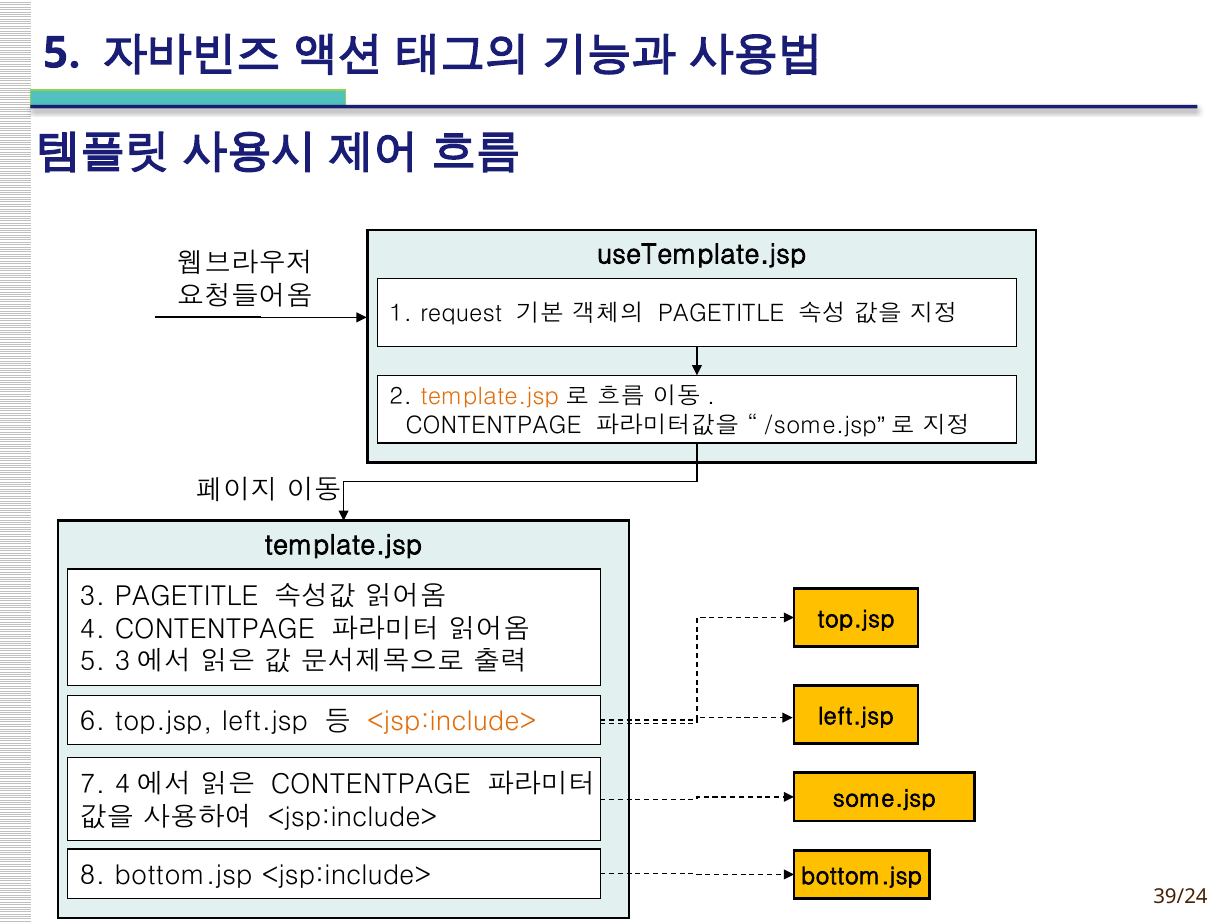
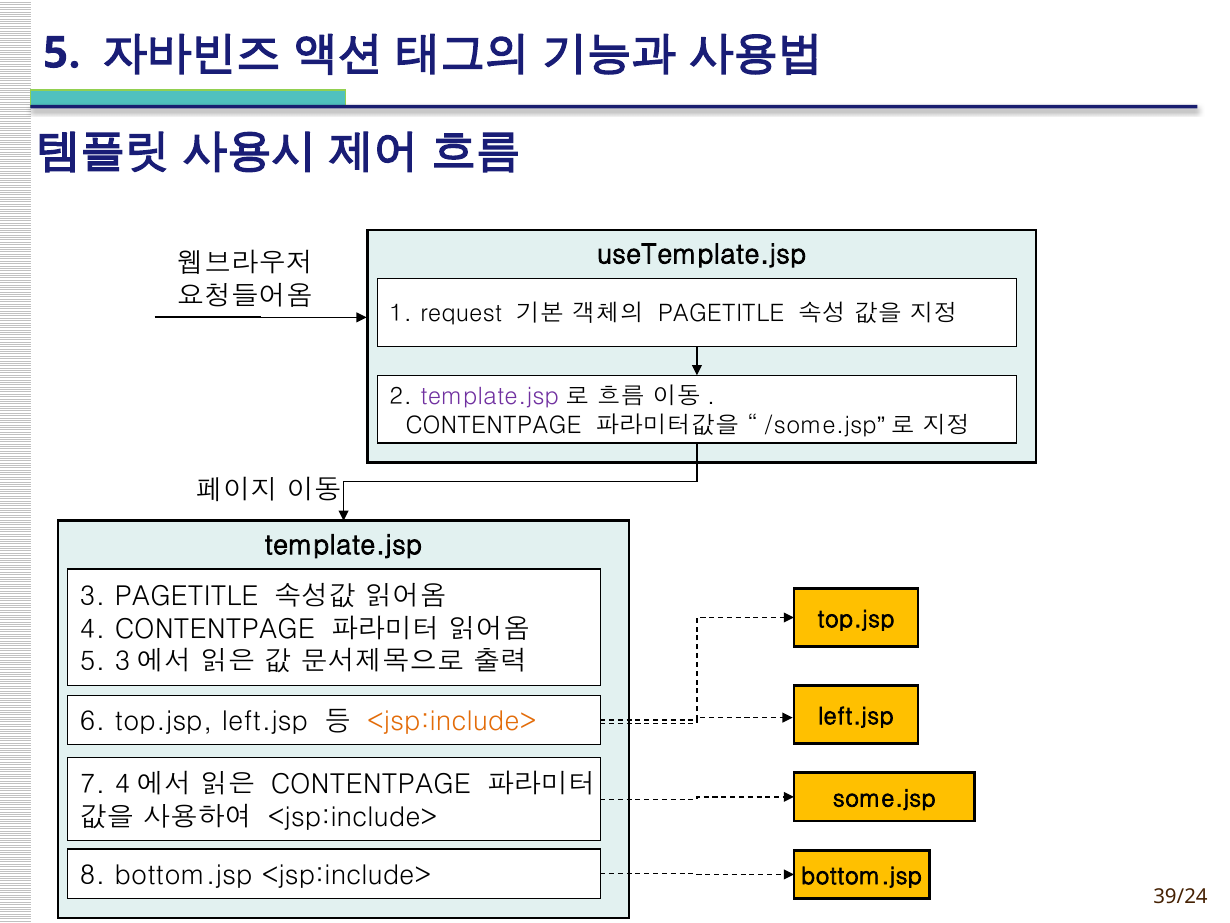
template.jsp at (490, 396) colour: orange -> purple
